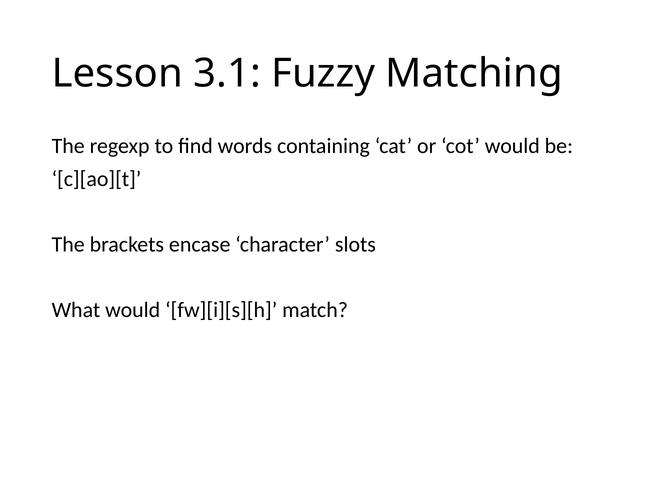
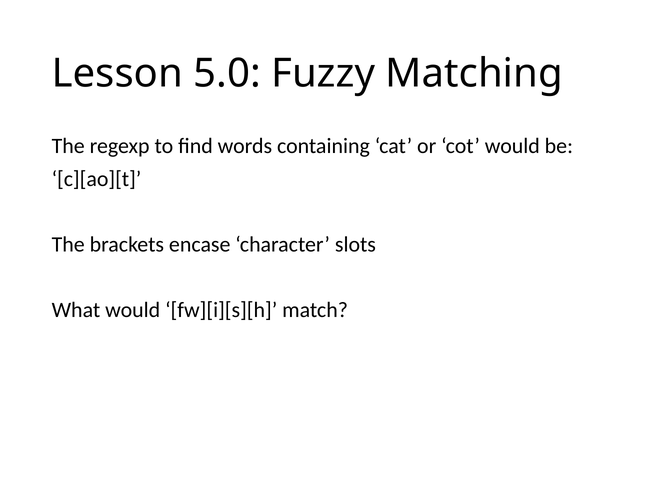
3.1: 3.1 -> 5.0
